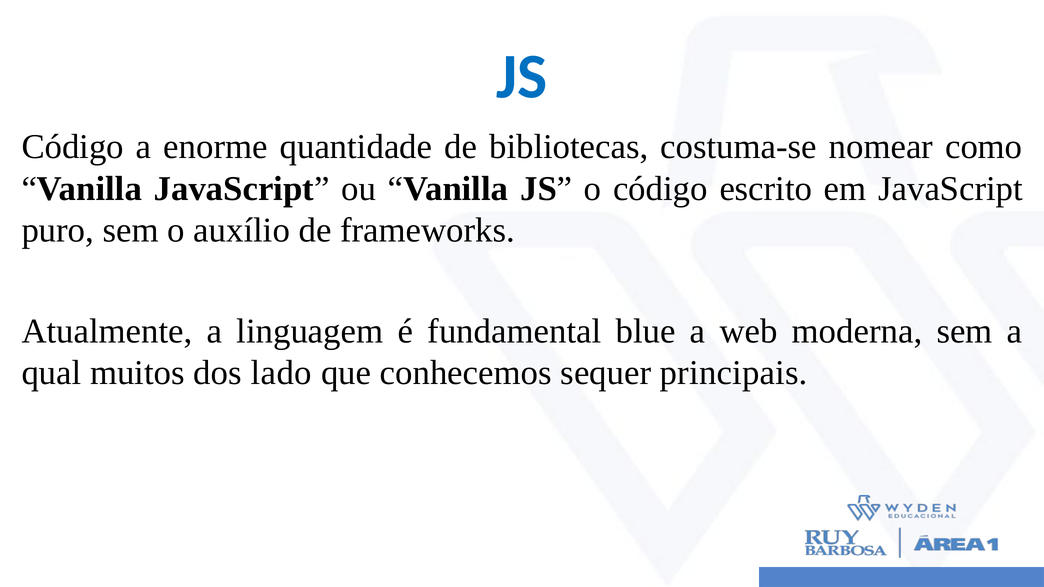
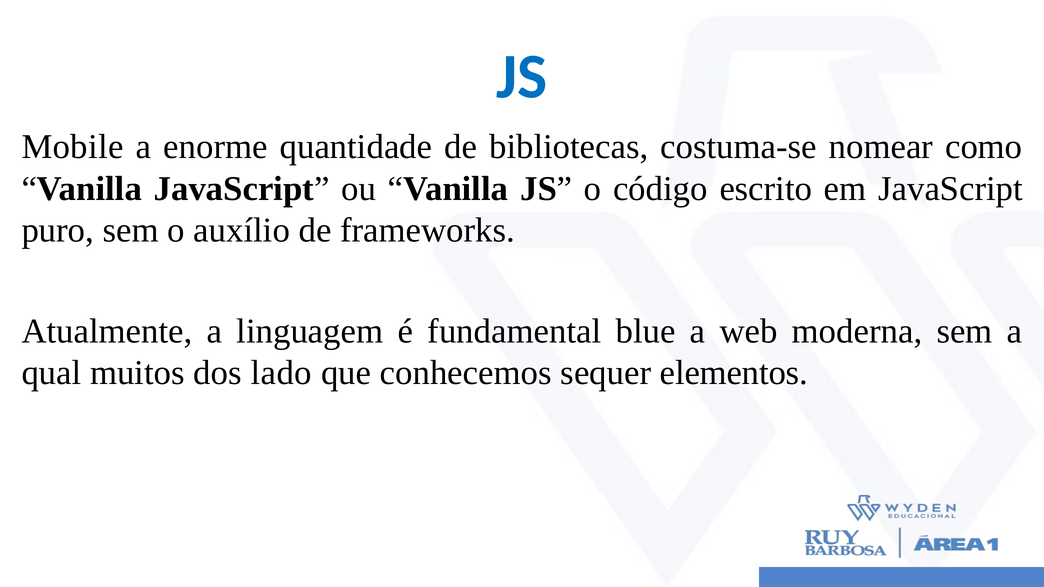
Código at (73, 147): Código -> Mobile
principais: principais -> elementos
